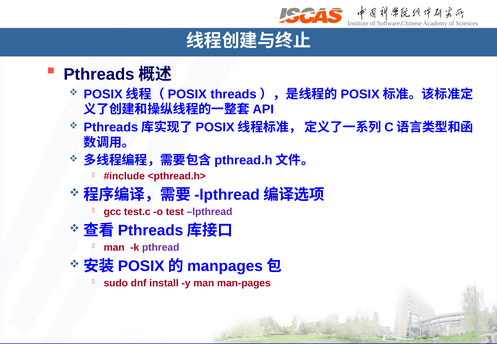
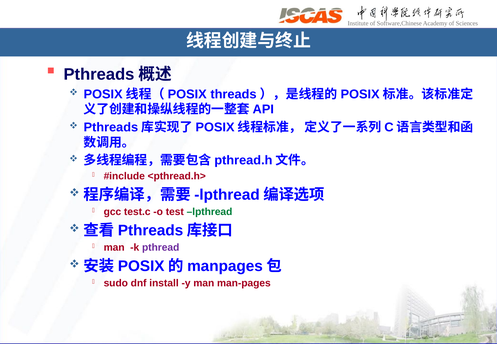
lpthread colour: purple -> green
